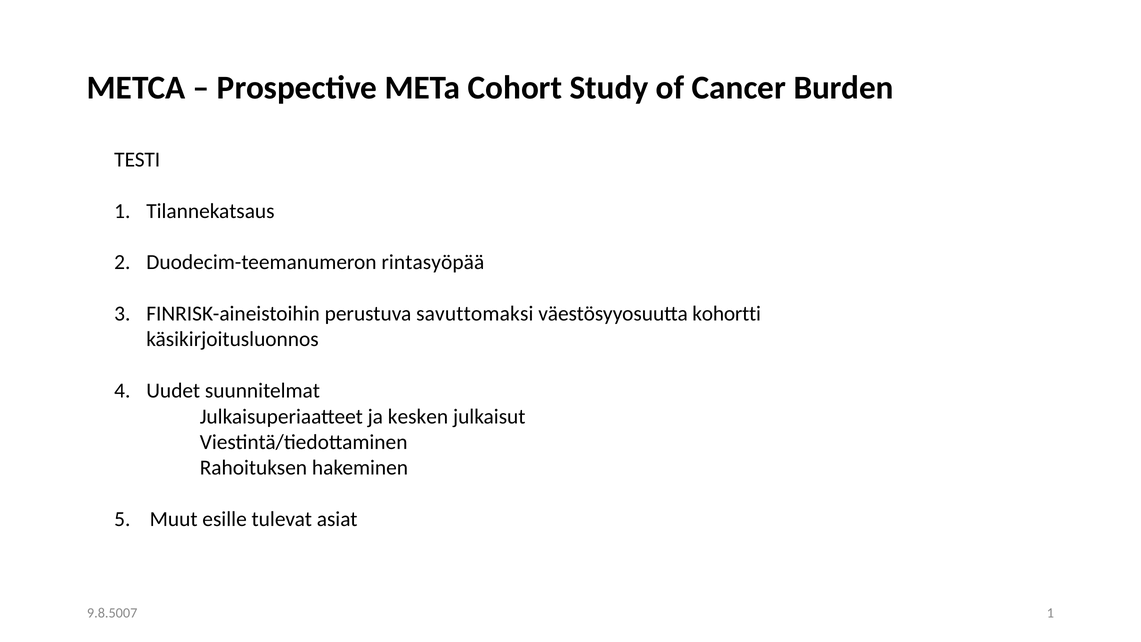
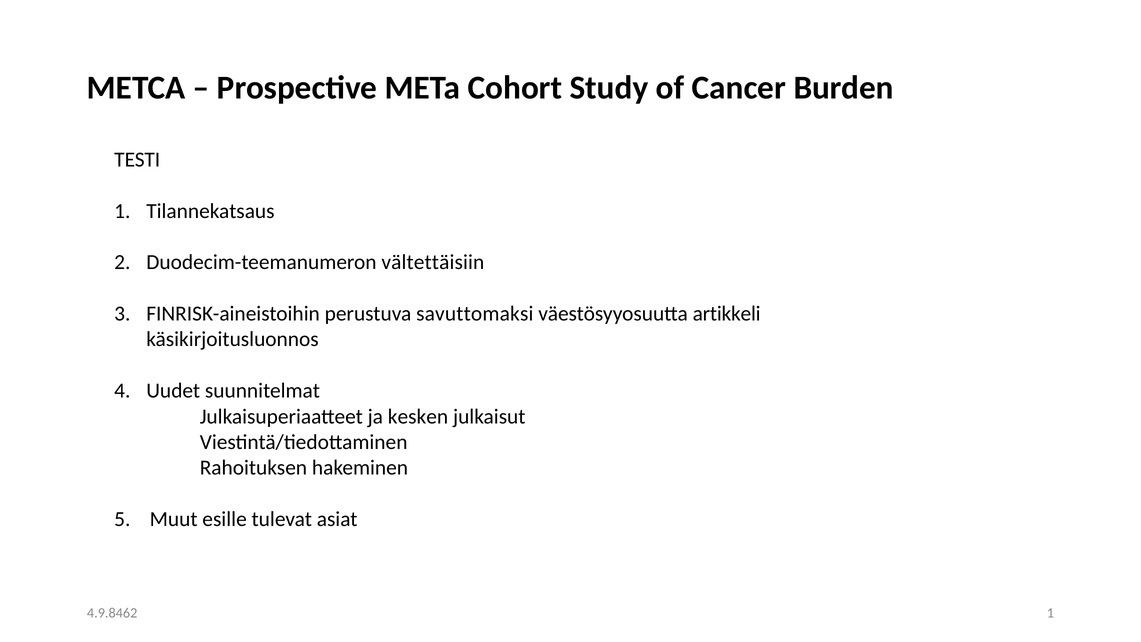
rintasyöpää: rintasyöpää -> vältettäisiin
kohortti: kohortti -> artikkeli
9.8.5007: 9.8.5007 -> 4.9.8462
